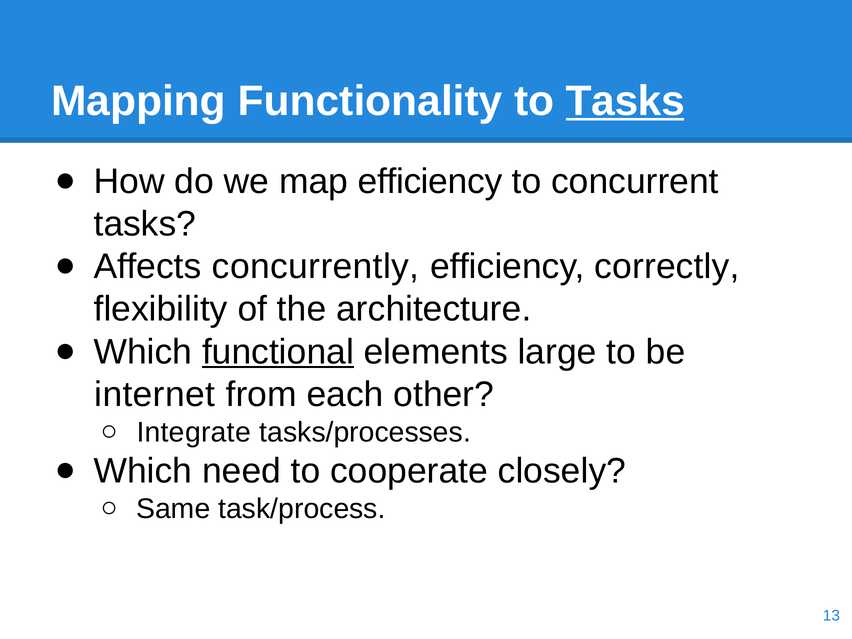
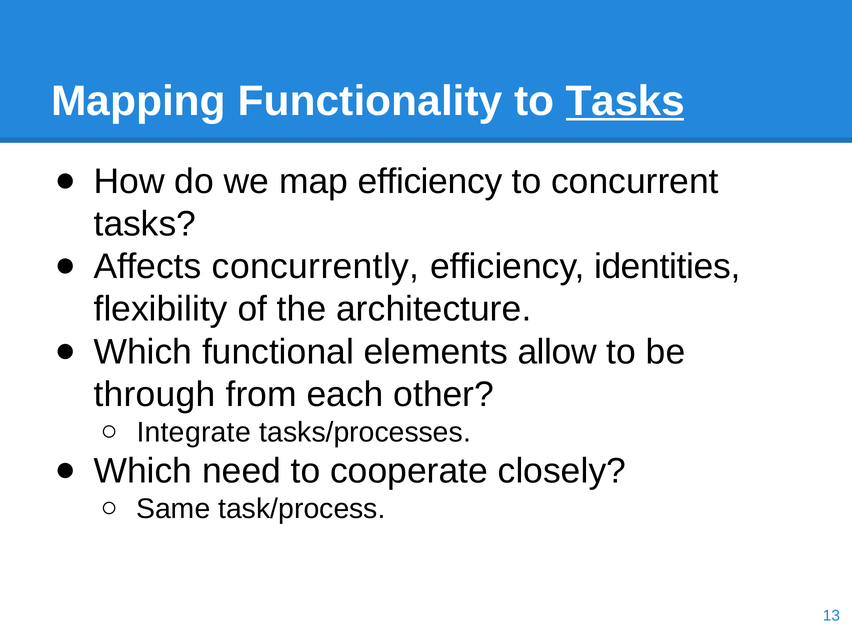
correctly: correctly -> identities
functional underline: present -> none
large: large -> allow
internet: internet -> through
